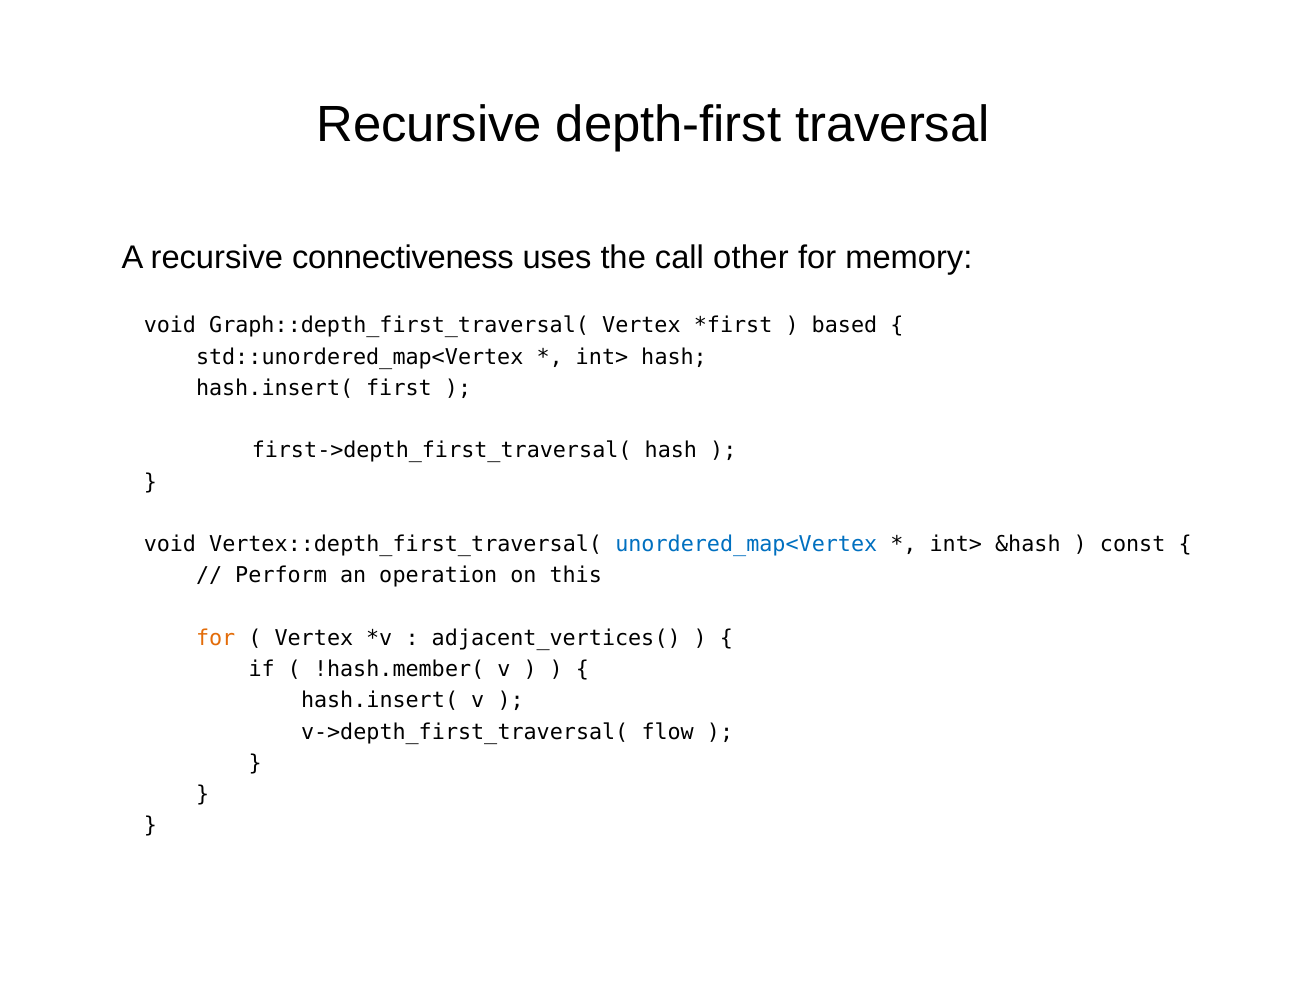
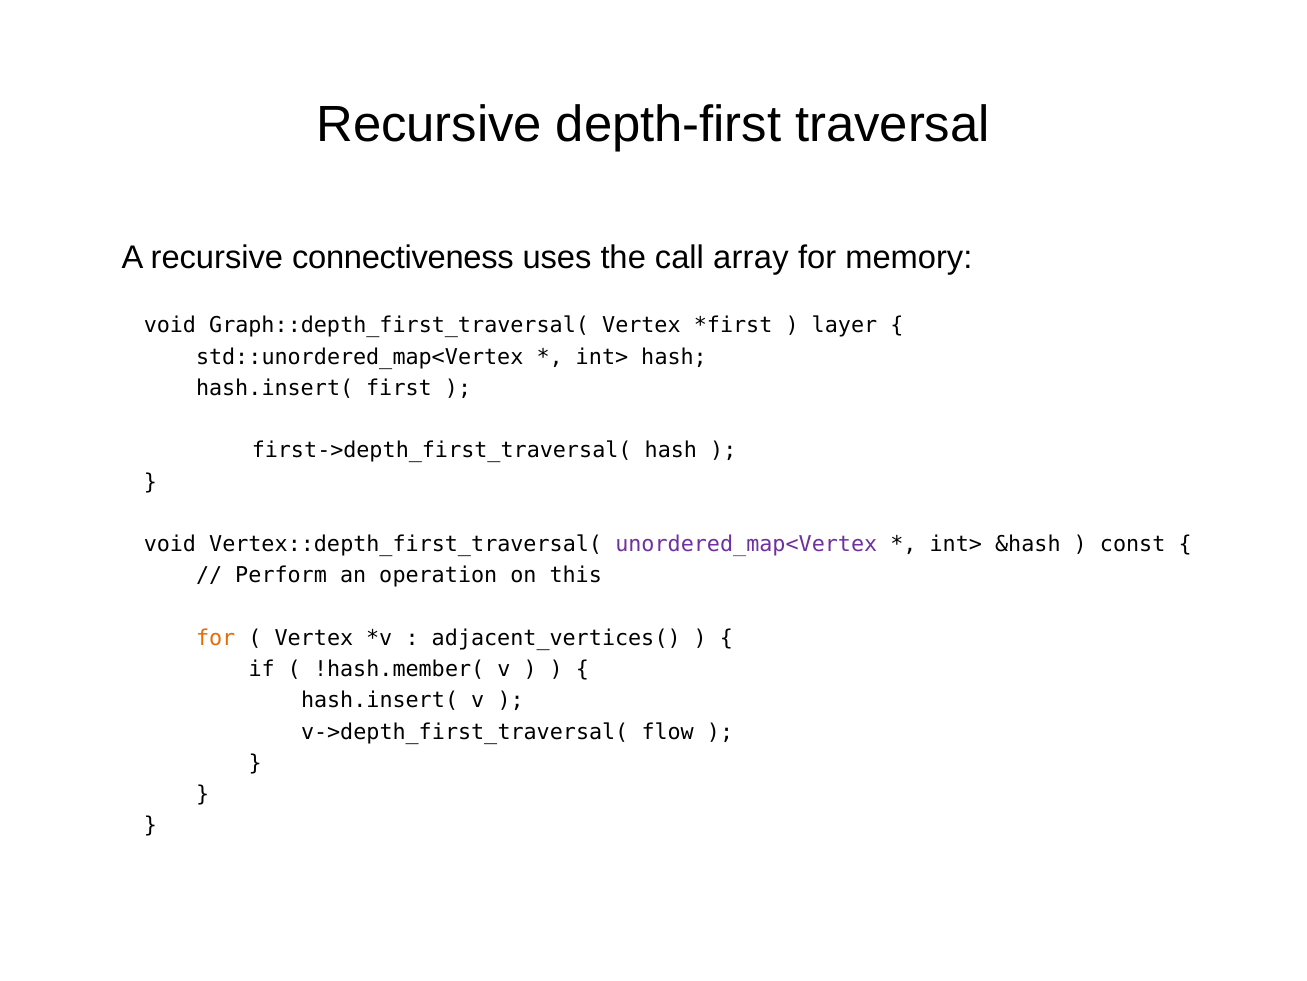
other: other -> array
based: based -> layer
unordered_map<Vertex colour: blue -> purple
